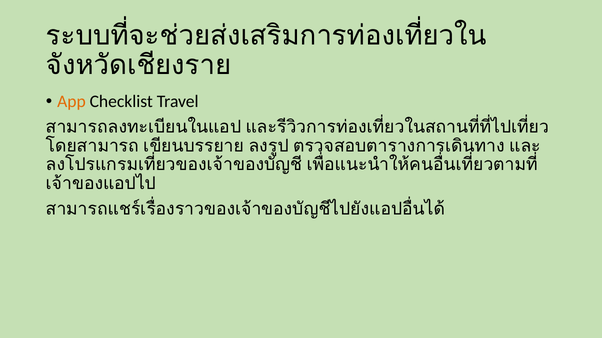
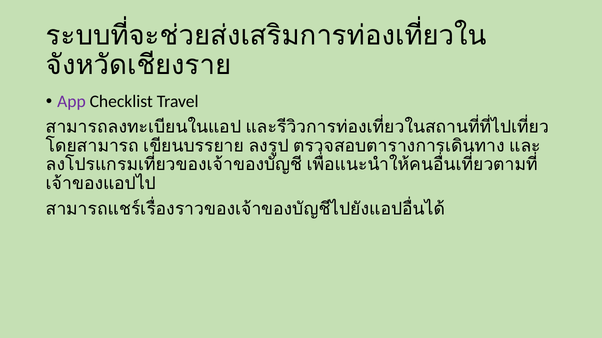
App colour: orange -> purple
